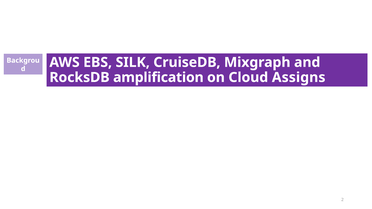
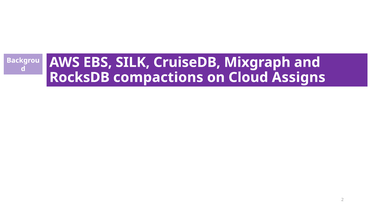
amplification: amplification -> compactions
